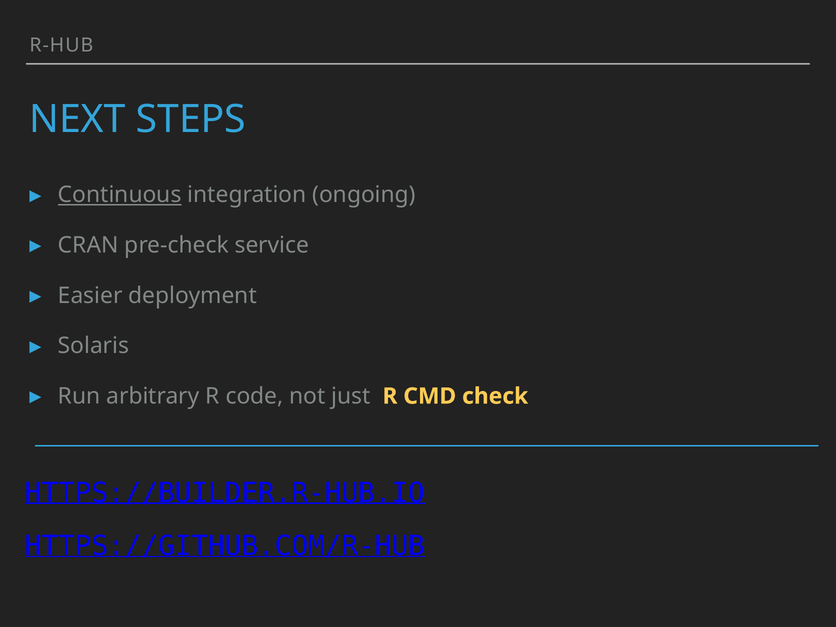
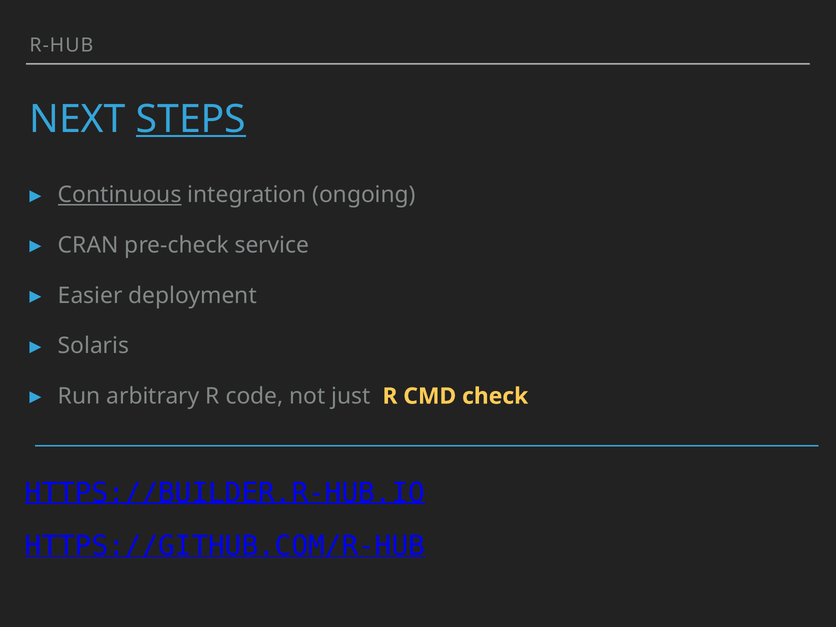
STEPS underline: none -> present
